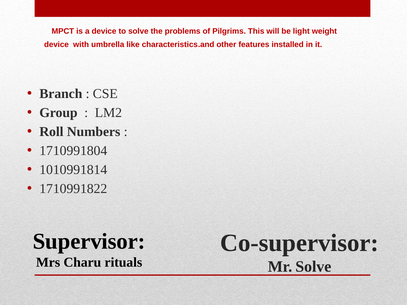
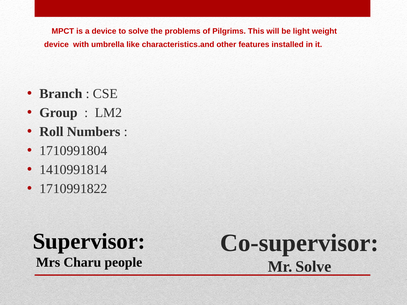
1010991814: 1010991814 -> 1410991814
rituals: rituals -> people
